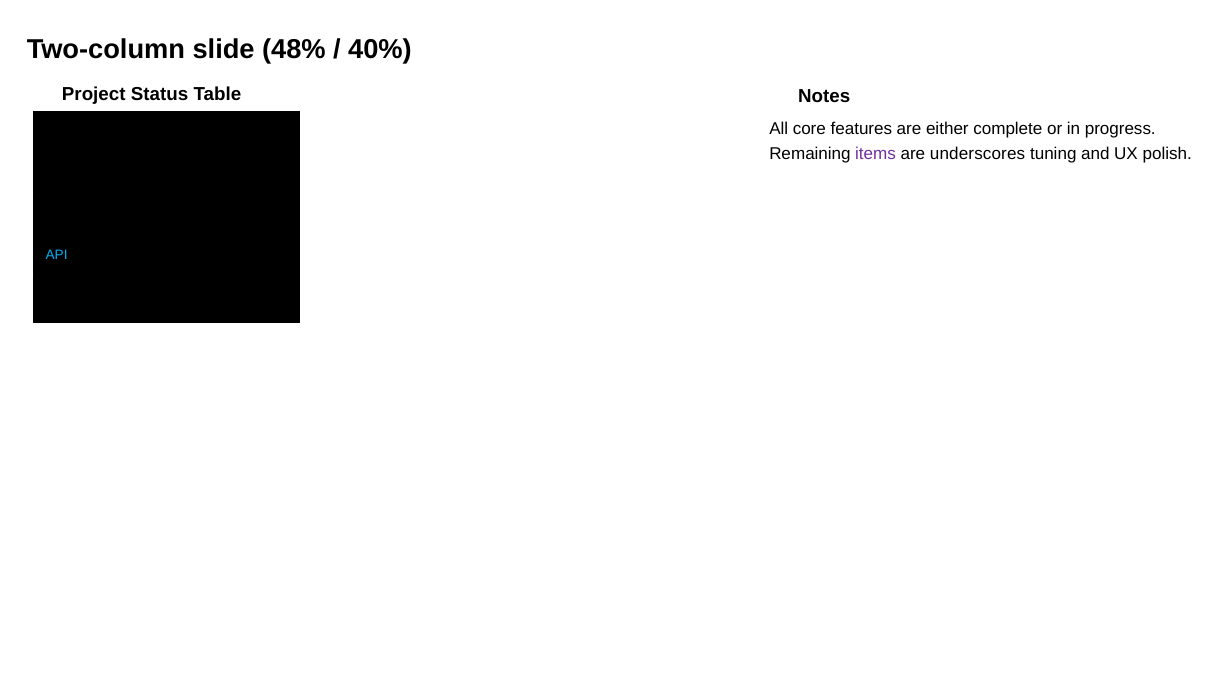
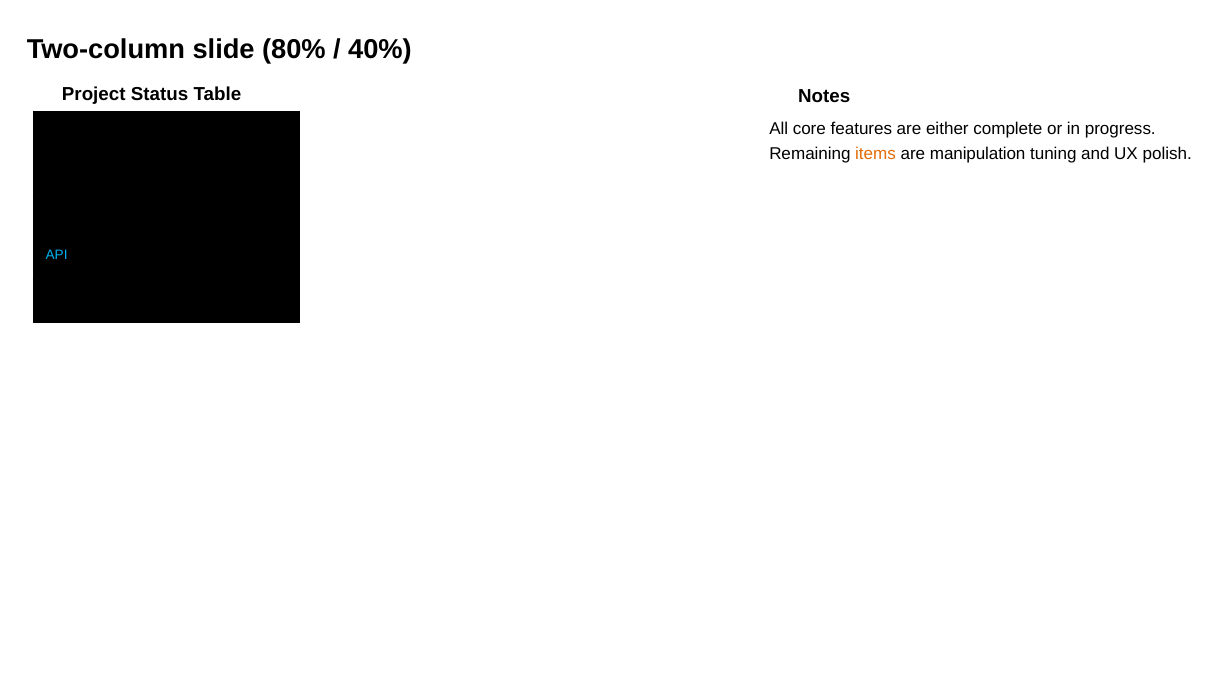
slide 48%: 48% -> 80%
items at (876, 154) colour: purple -> orange
underscores: underscores -> manipulation
